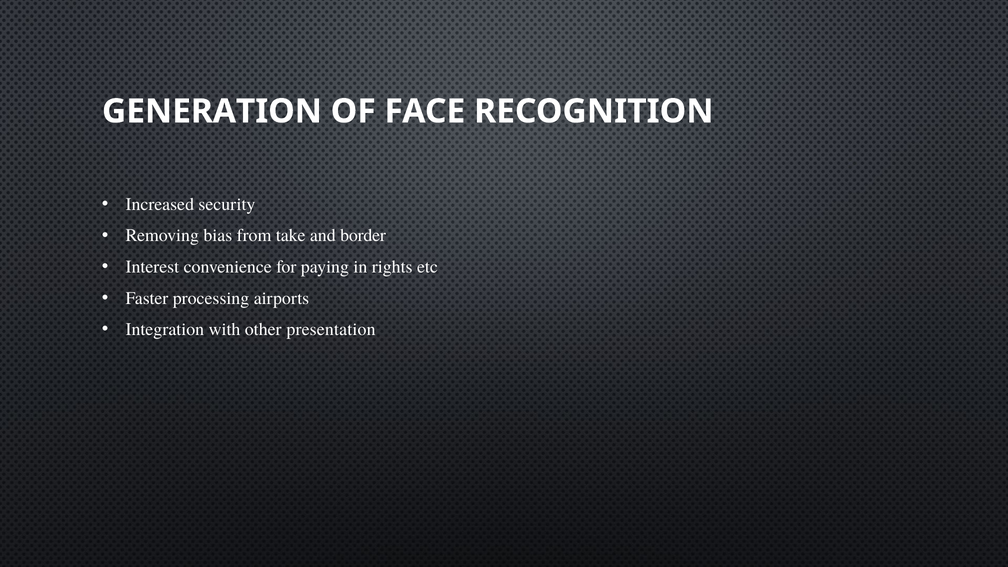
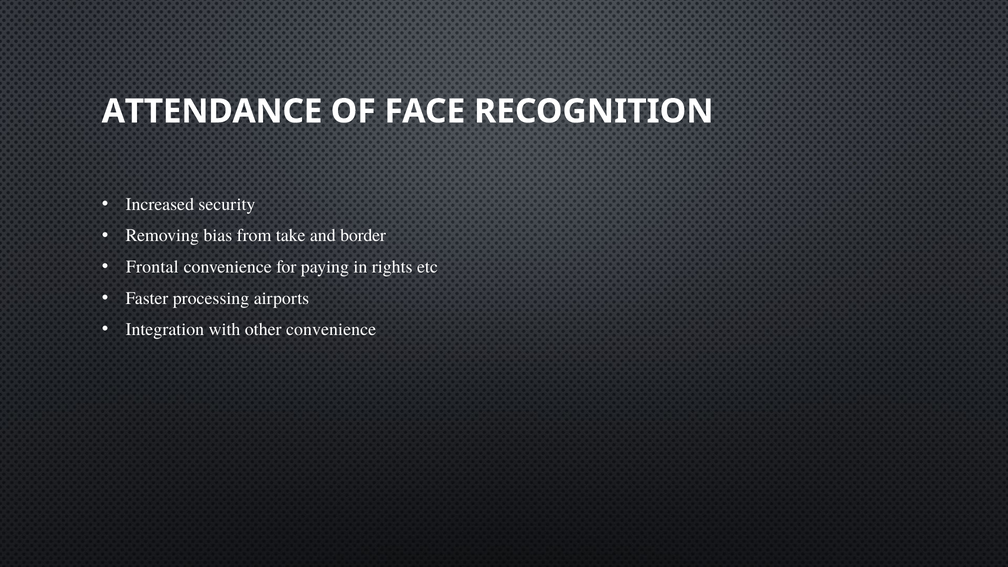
GENERATION: GENERATION -> ATTENDANCE
Interest: Interest -> Frontal
other presentation: presentation -> convenience
